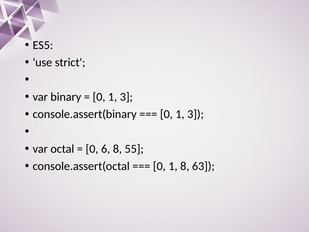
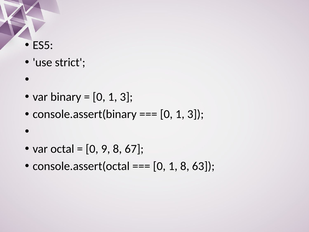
6: 6 -> 9
55: 55 -> 67
